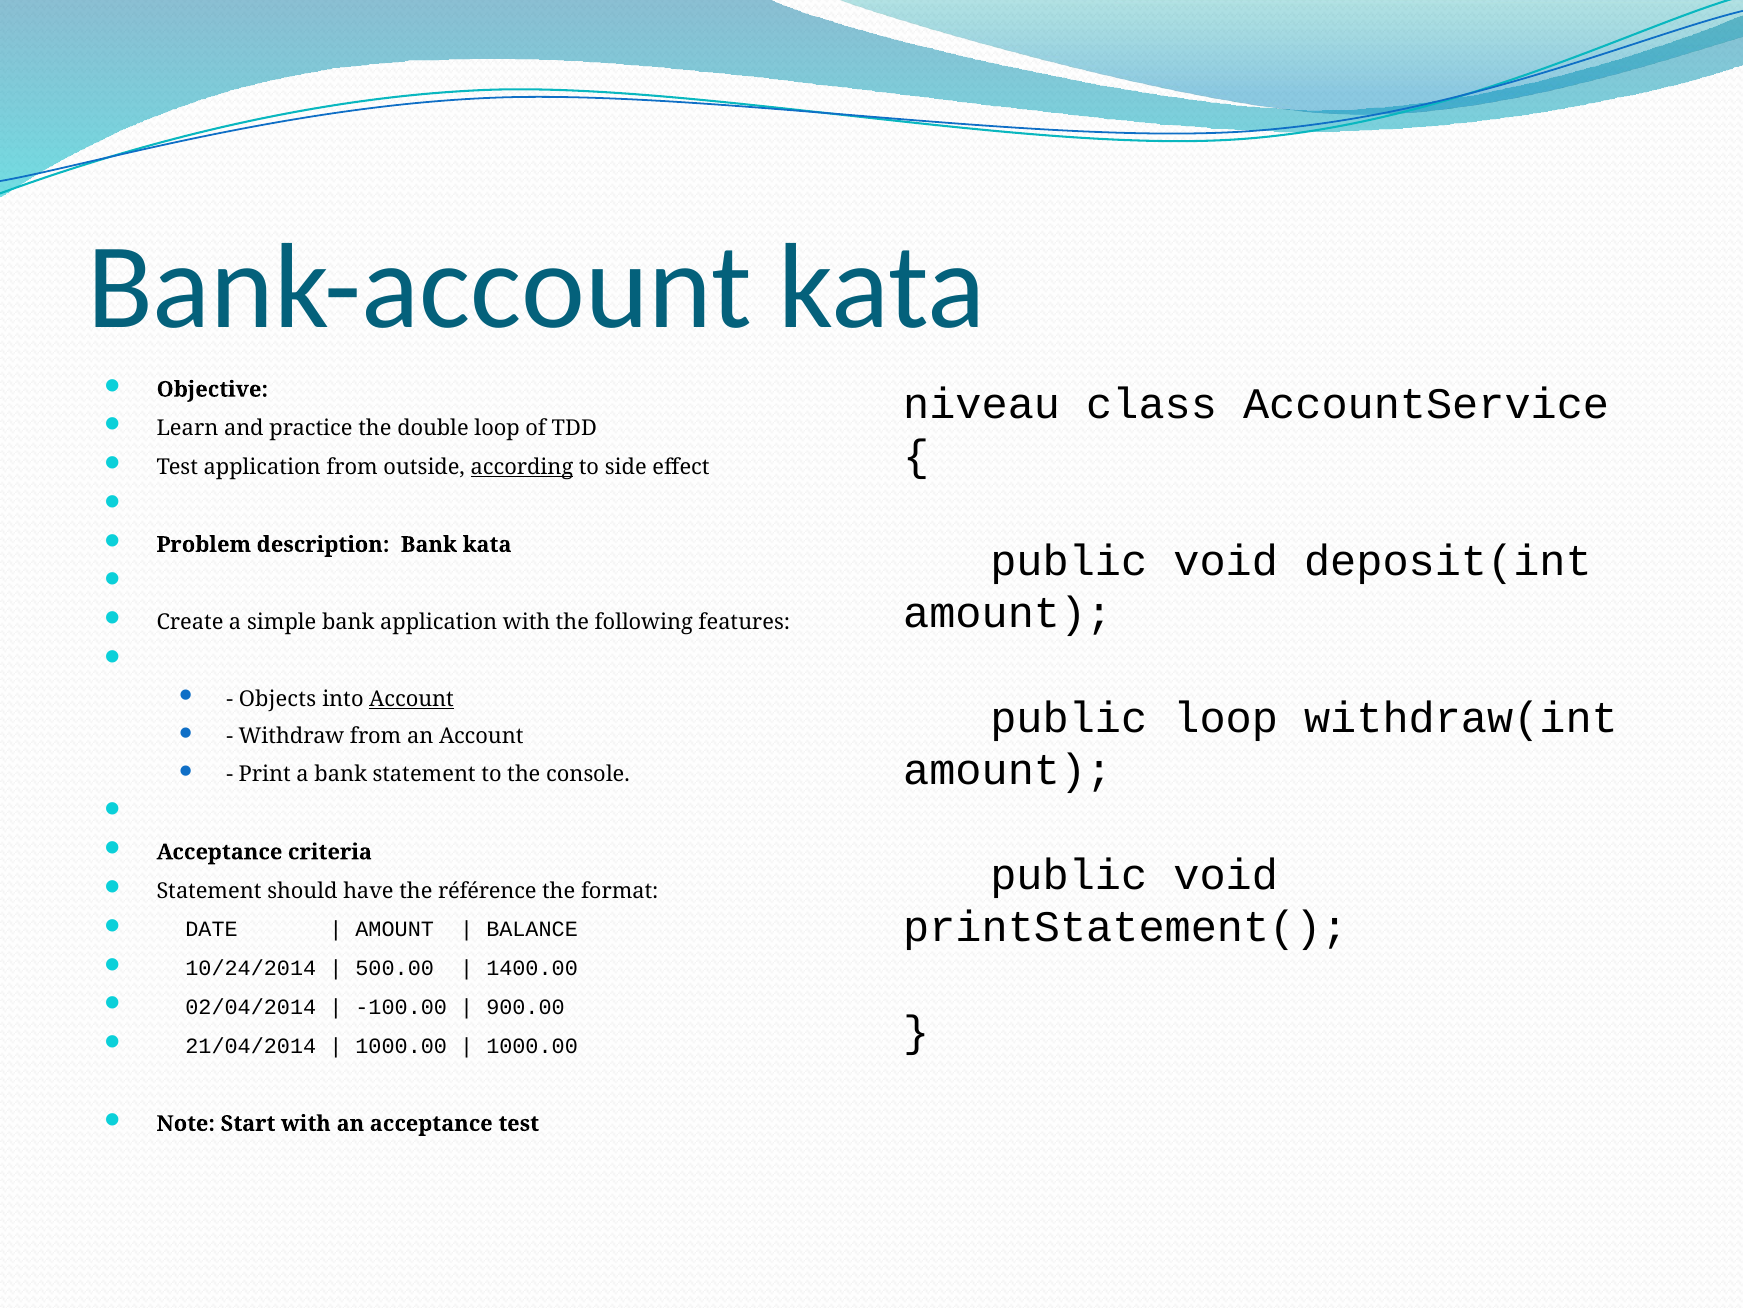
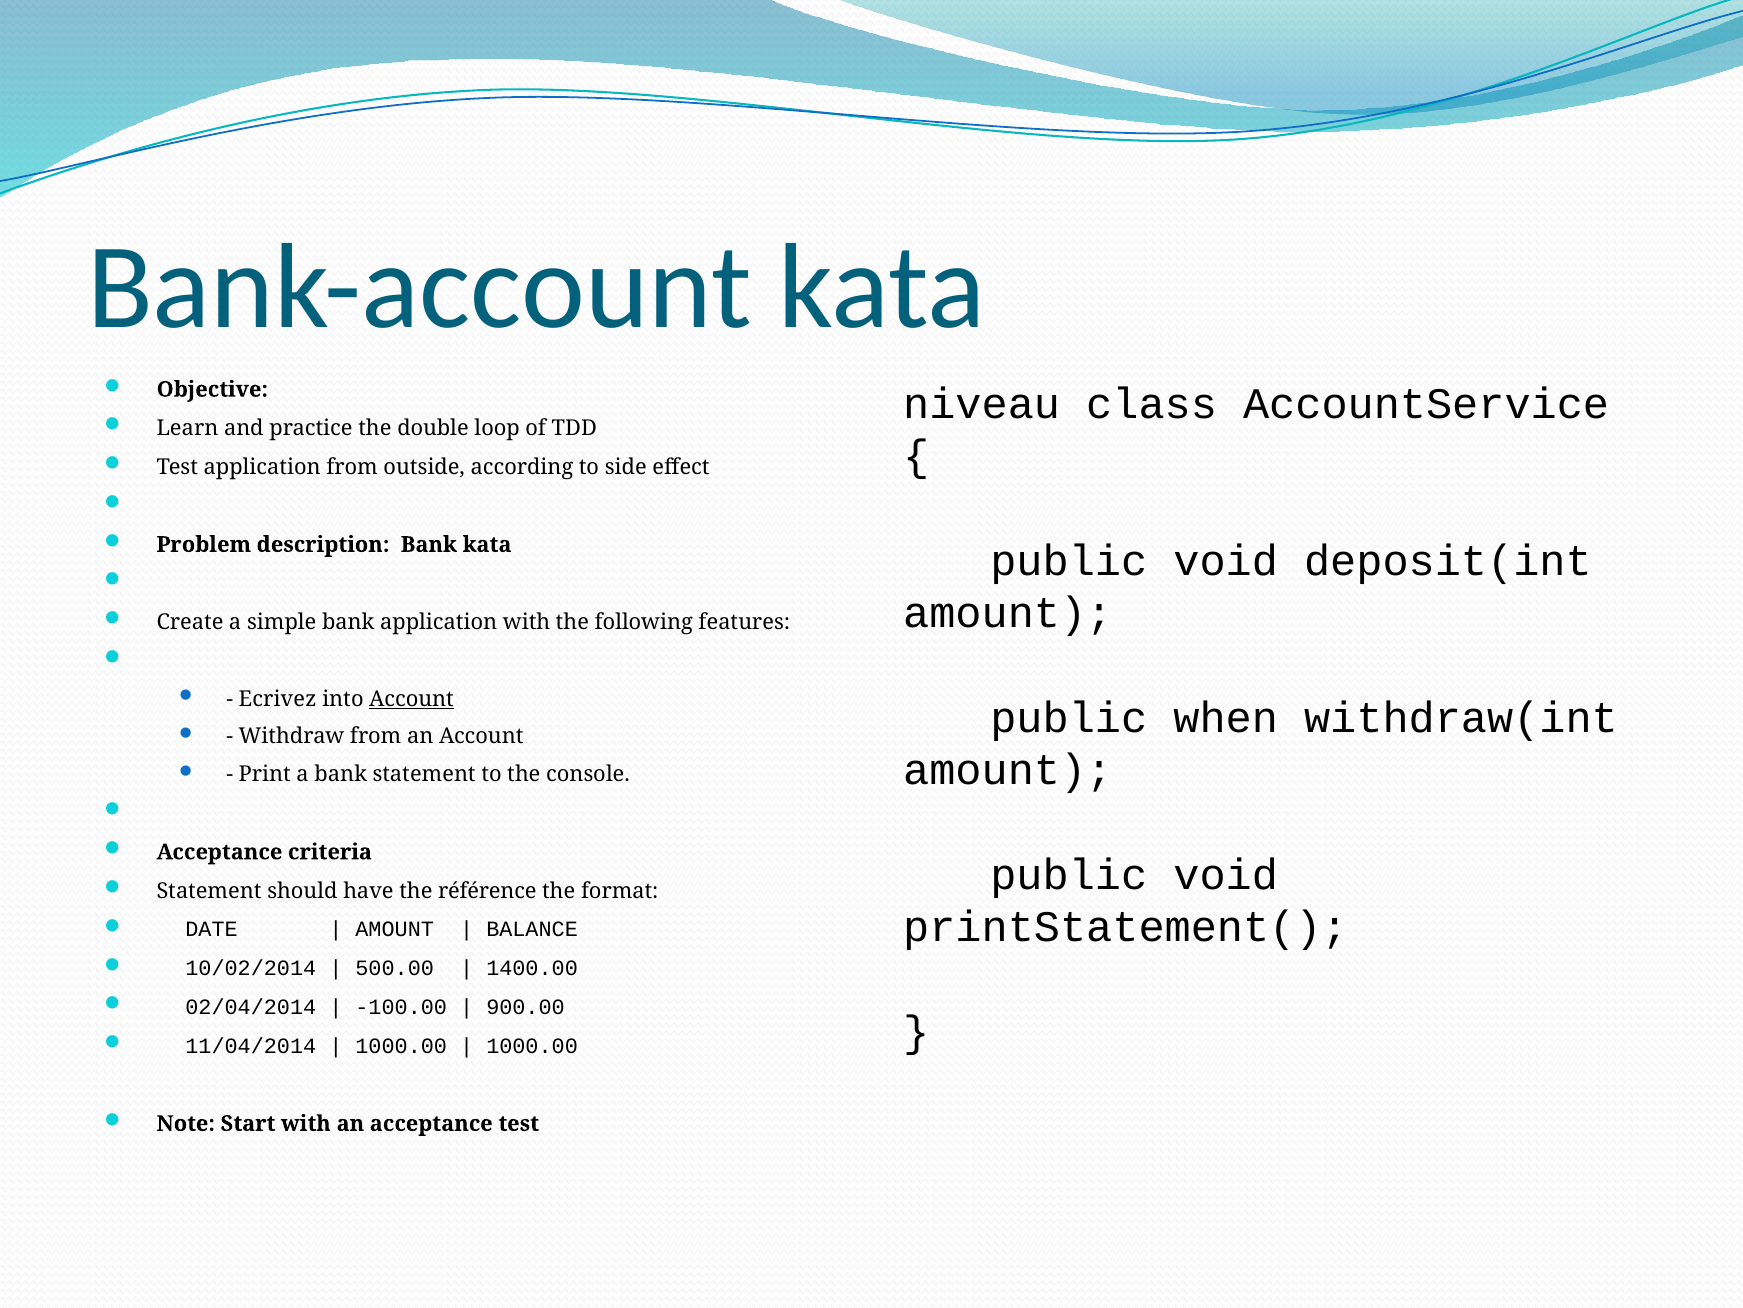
according underline: present -> none
Objects: Objects -> Ecrivez
public loop: loop -> when
10/24/2014: 10/24/2014 -> 10/02/2014
21/04/2014: 21/04/2014 -> 11/04/2014
